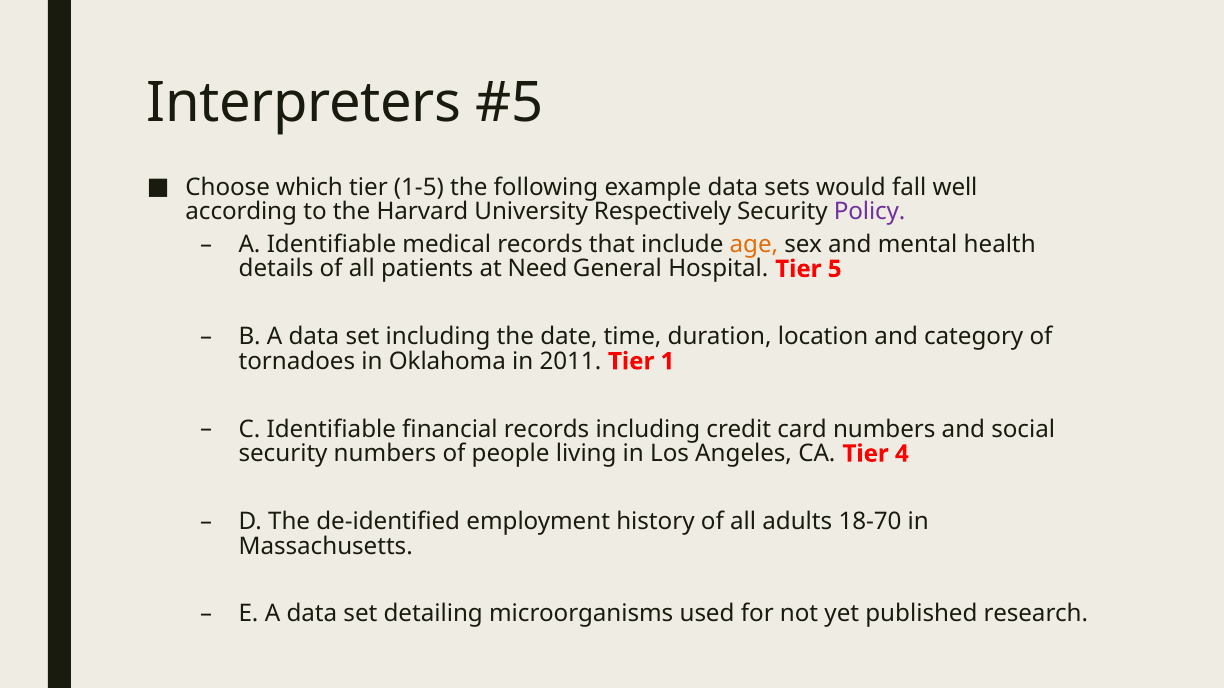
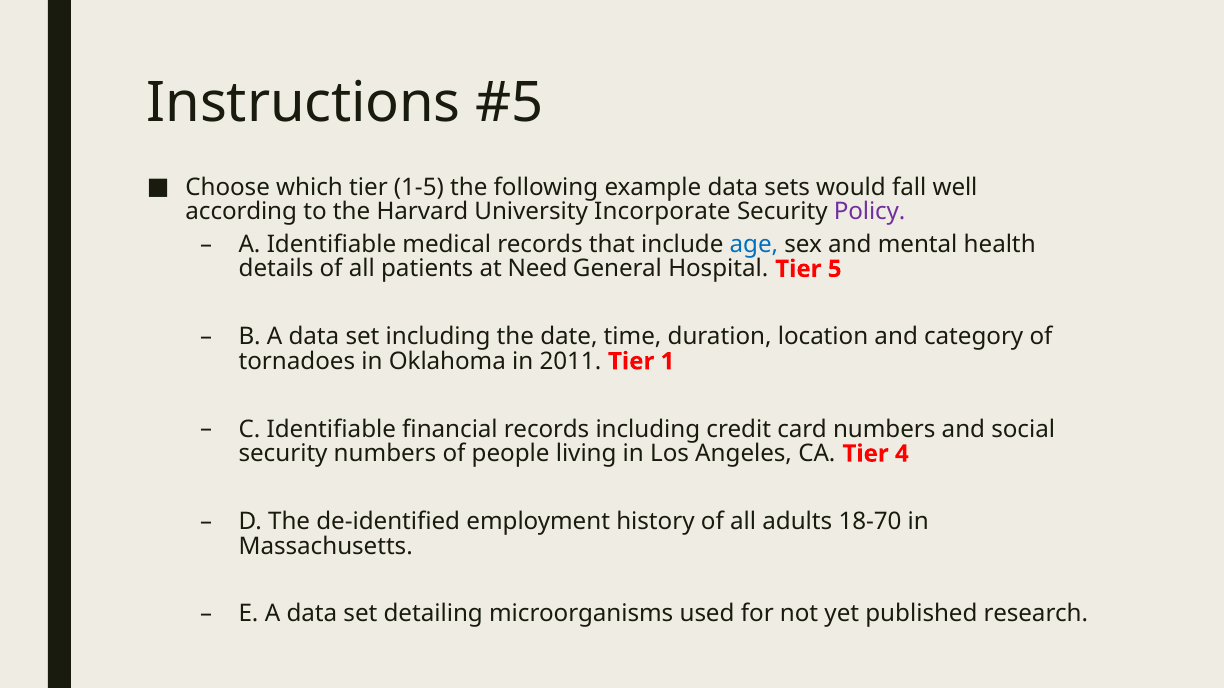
Interpreters: Interpreters -> Instructions
Respectively: Respectively -> Incorporate
age colour: orange -> blue
